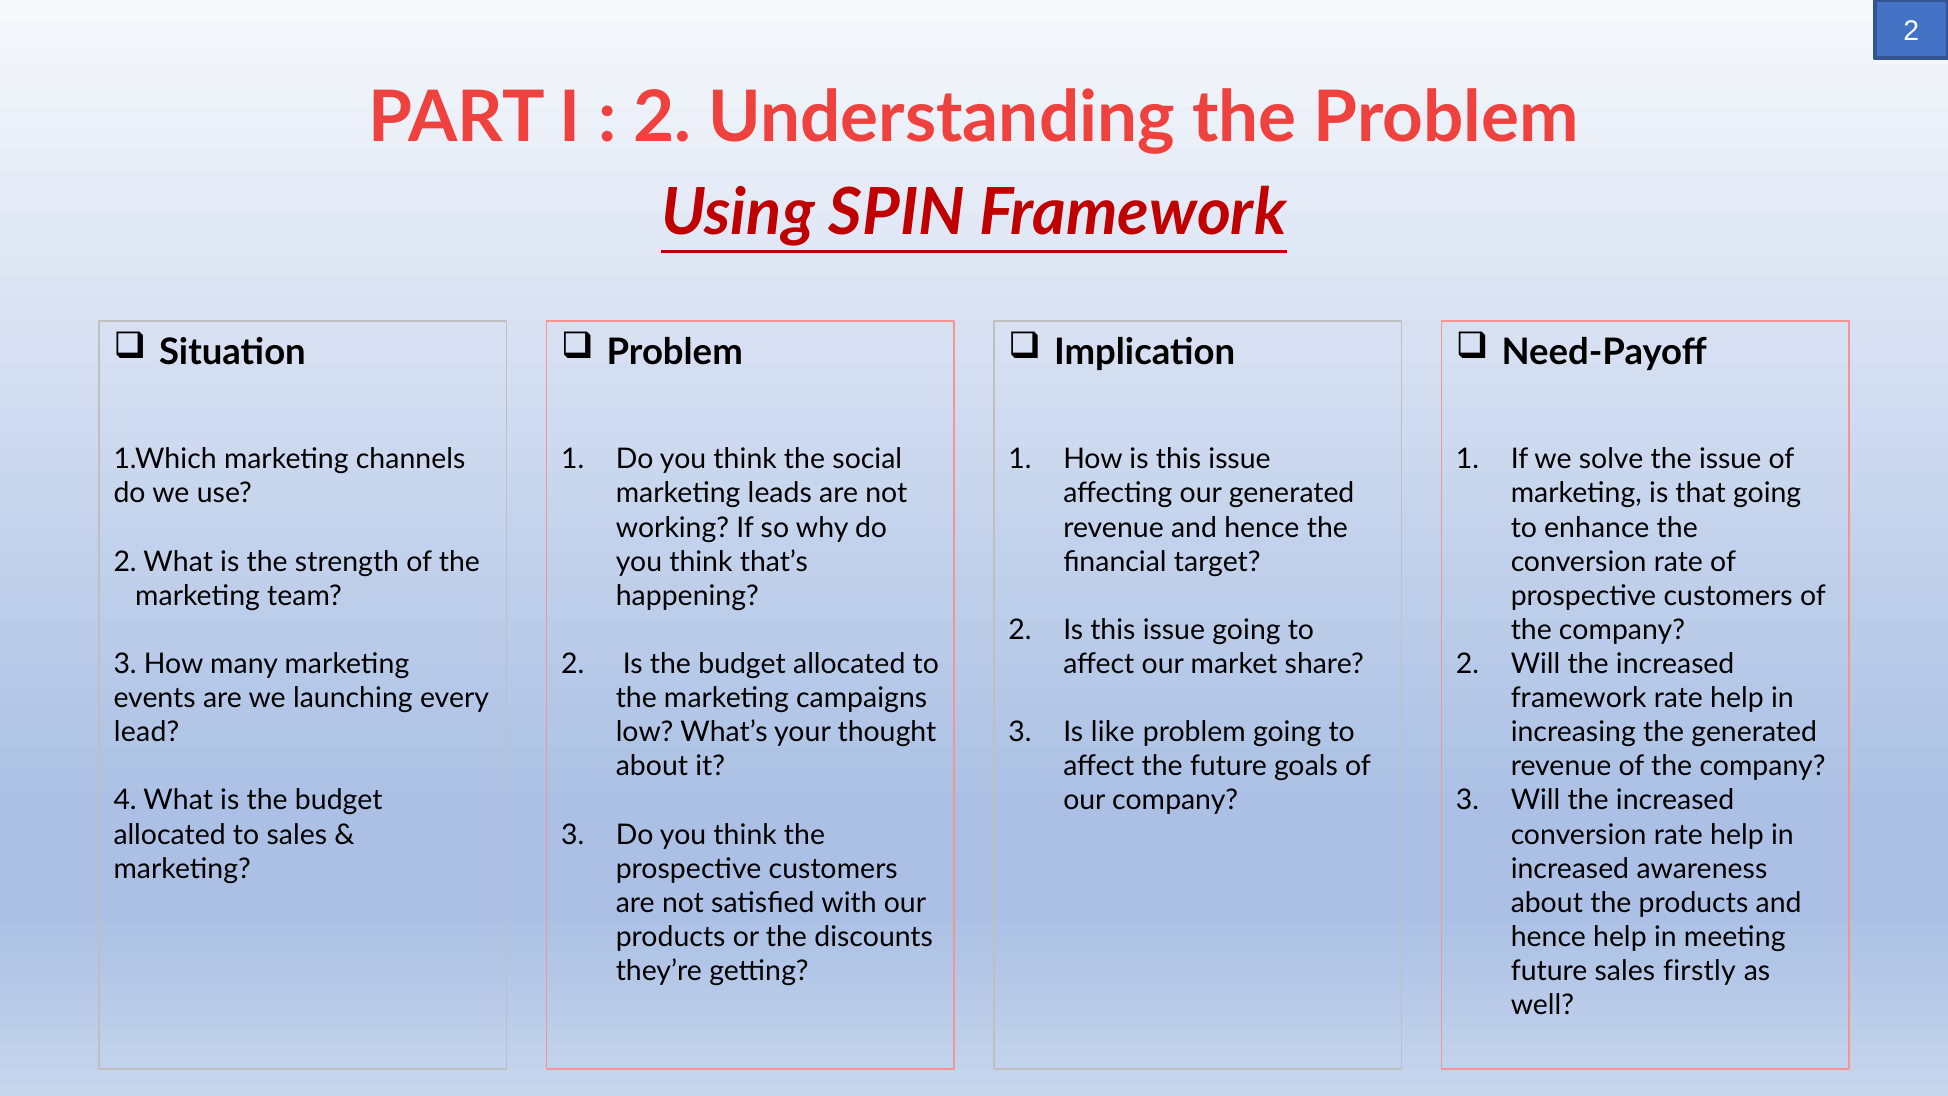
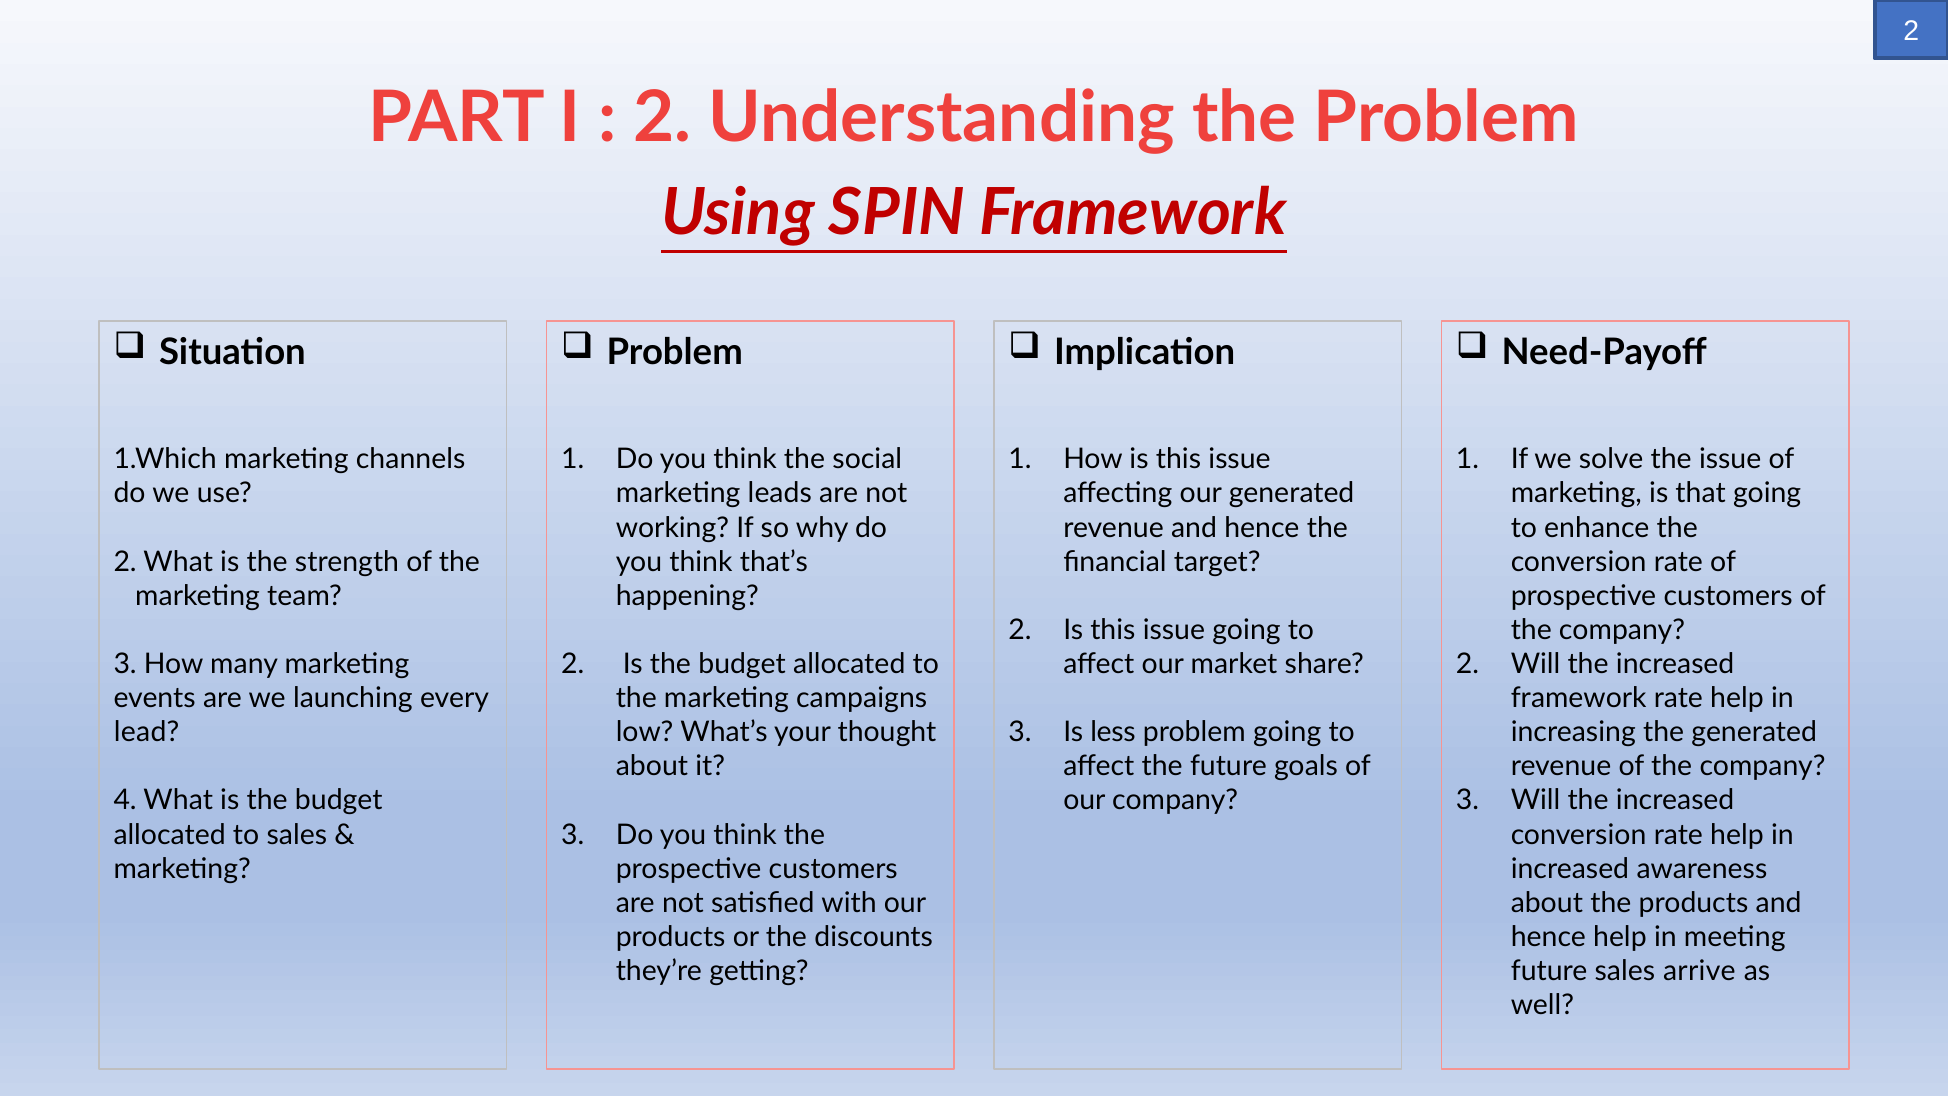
like: like -> less
firstly: firstly -> arrive
